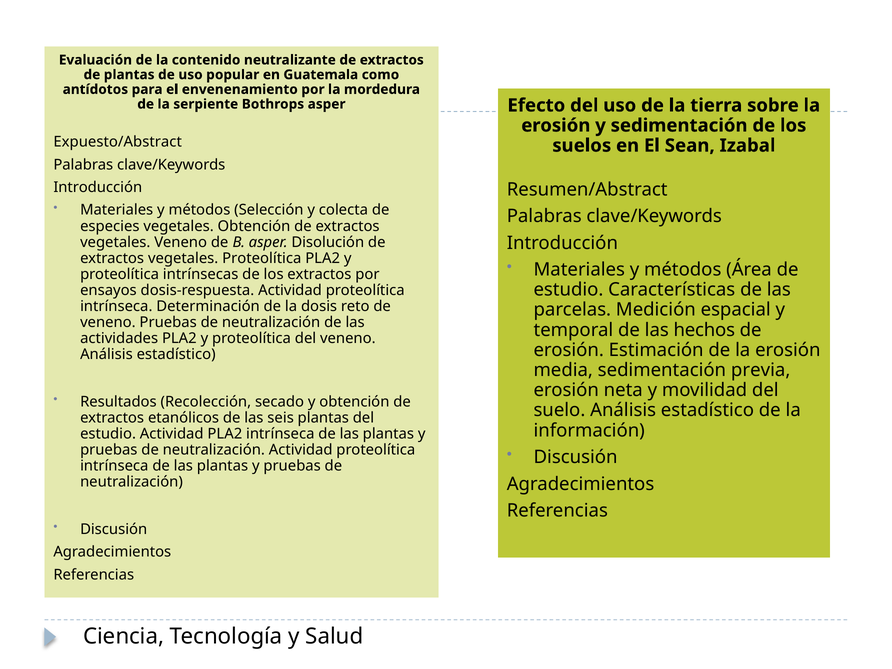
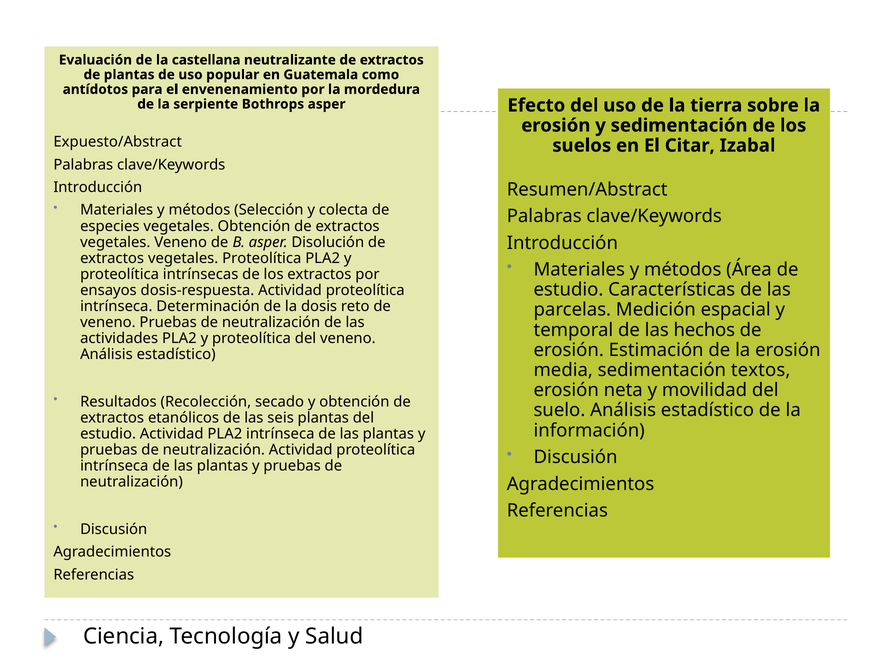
contenido: contenido -> castellana
Sean: Sean -> Citar
previa: previa -> textos
